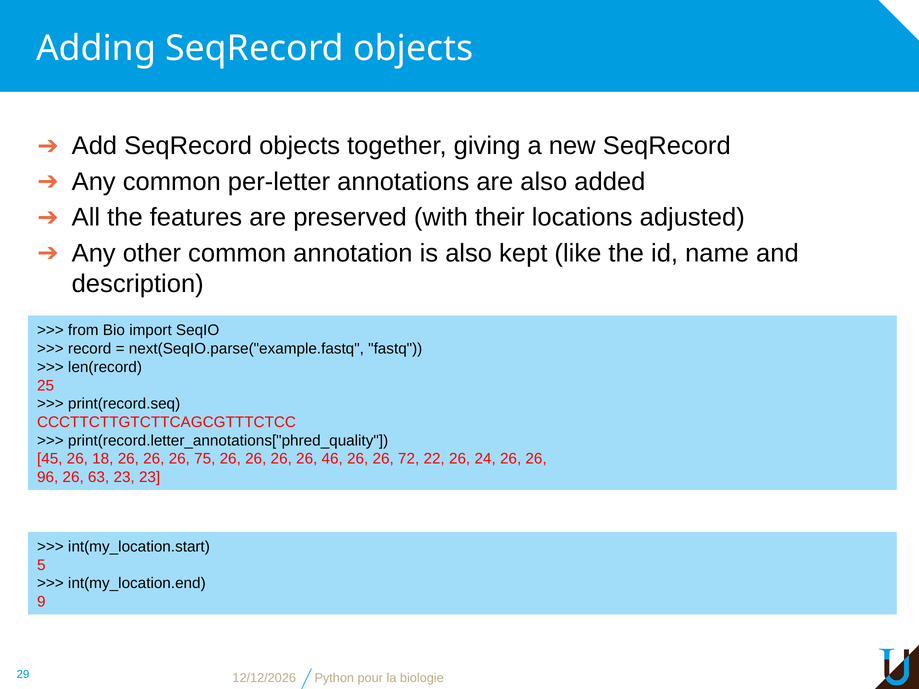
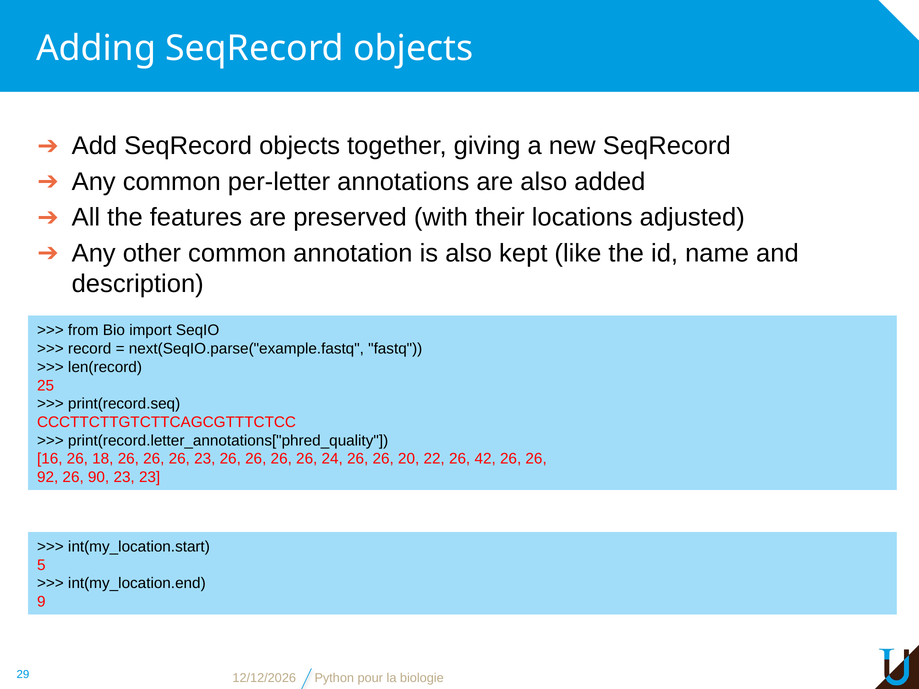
45: 45 -> 16
26 75: 75 -> 23
46: 46 -> 24
72: 72 -> 20
24: 24 -> 42
96: 96 -> 92
63: 63 -> 90
